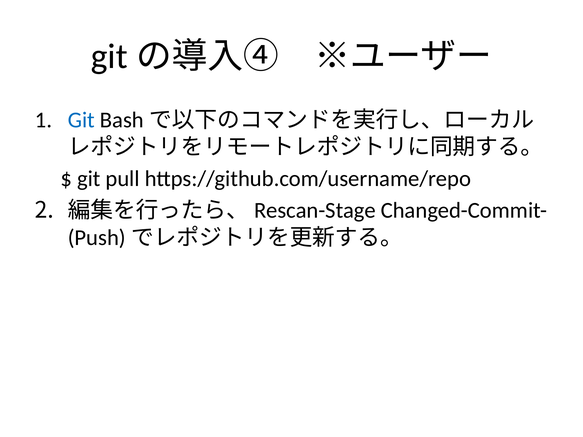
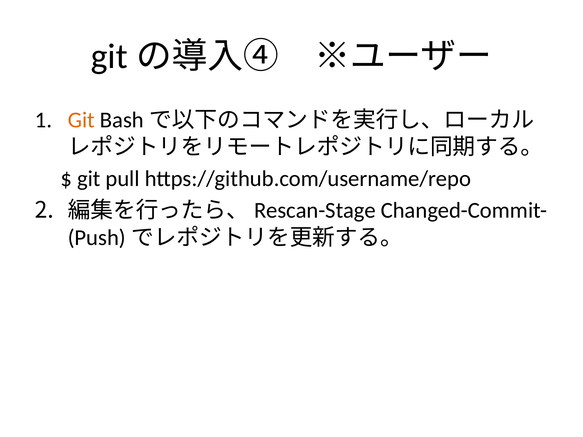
Git at (81, 120) colour: blue -> orange
